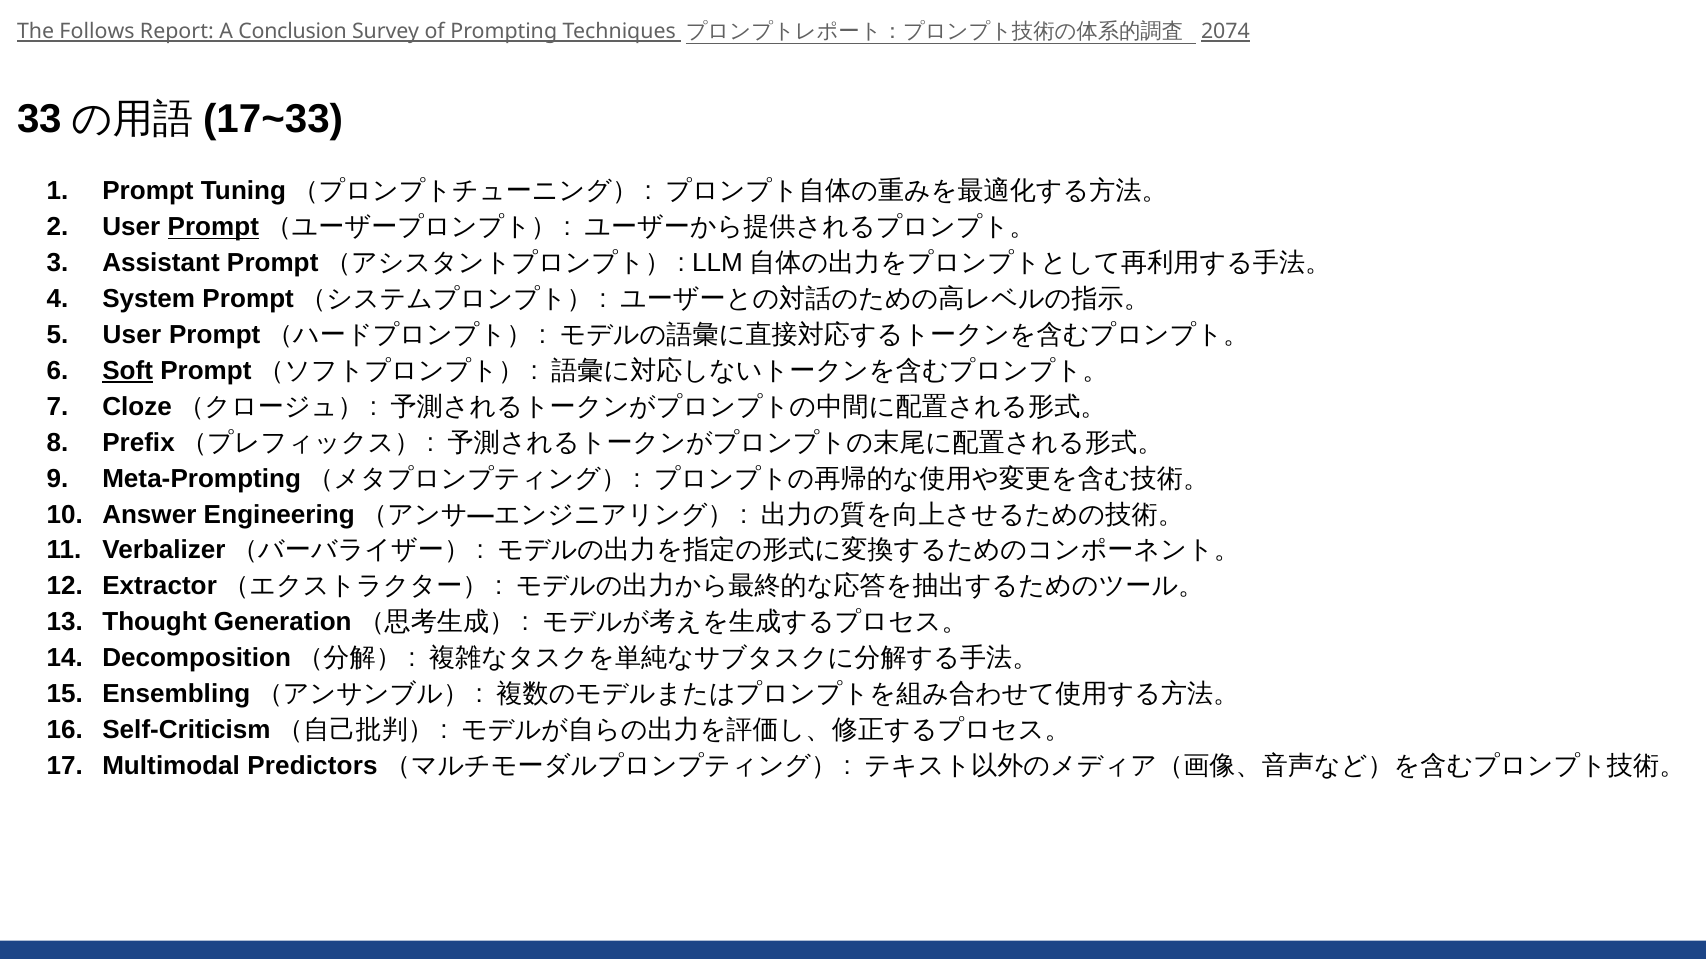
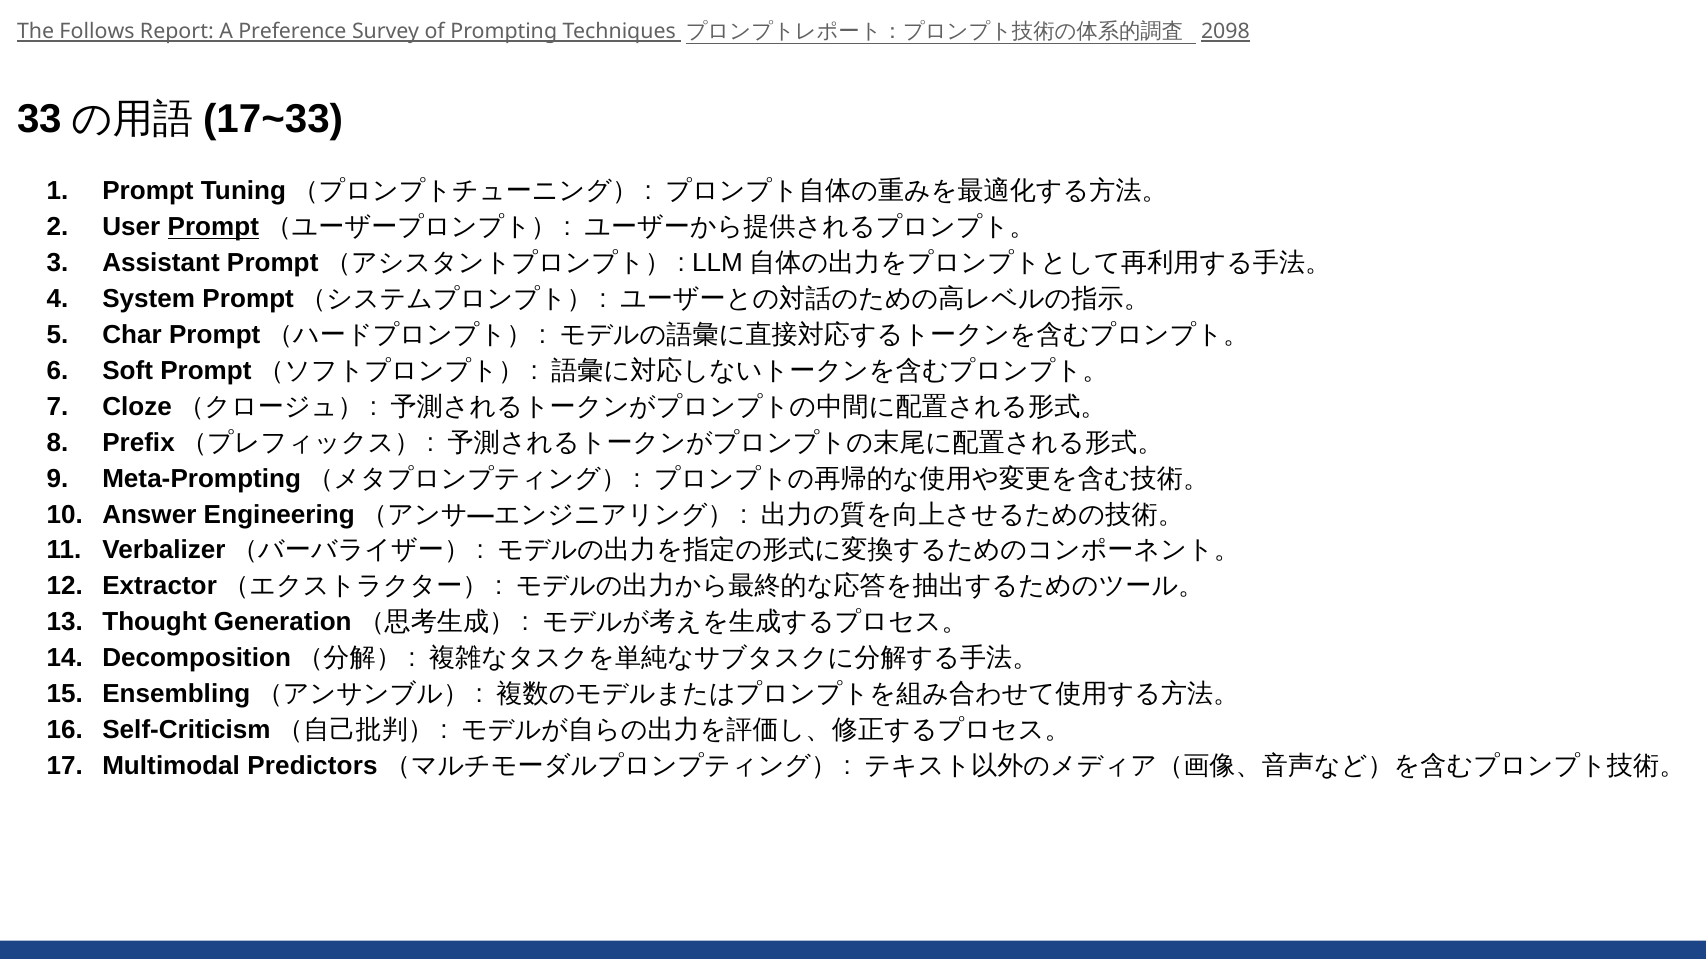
Conclusion: Conclusion -> Preference
2074: 2074 -> 2098
User at (132, 335): User -> Char
Soft underline: present -> none
